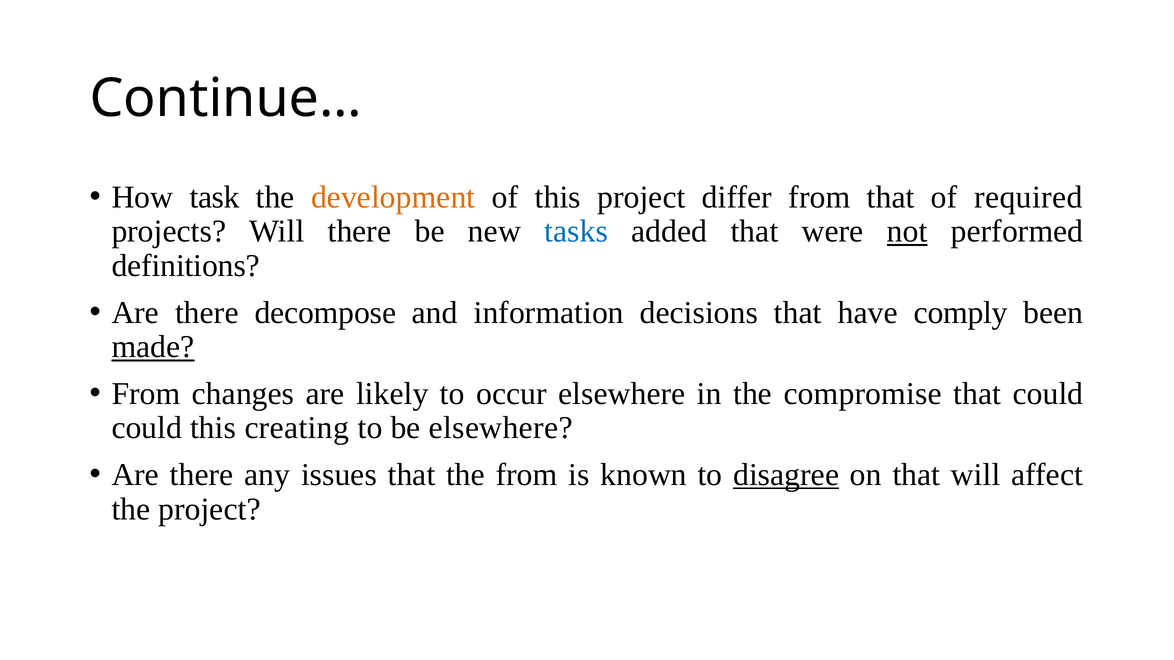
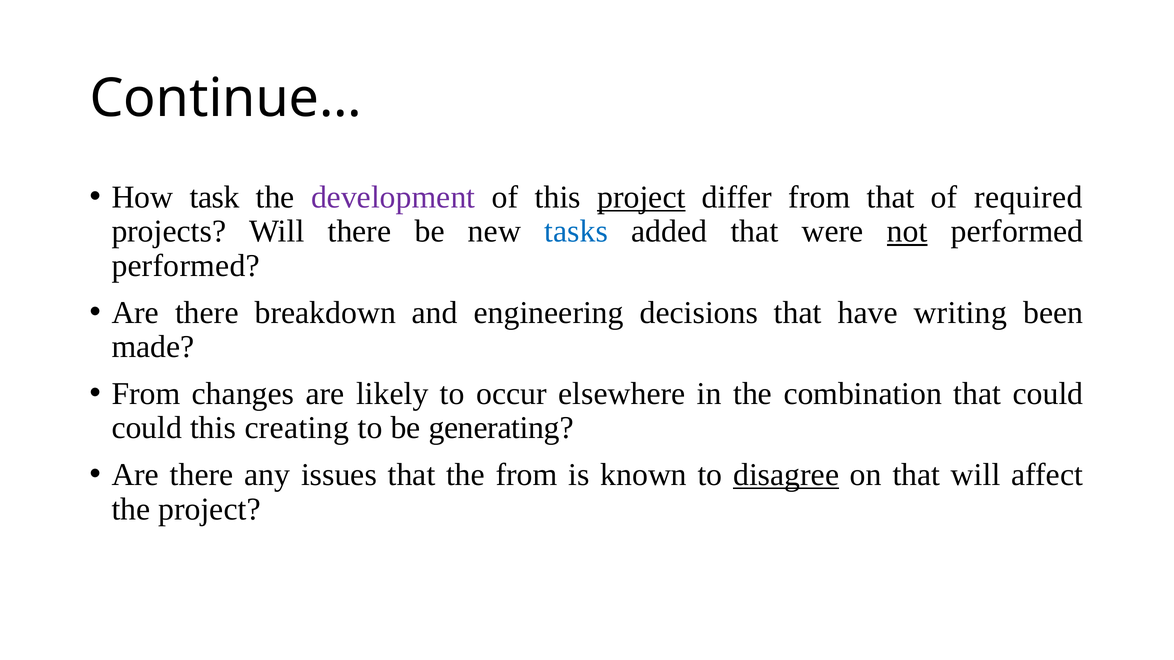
development colour: orange -> purple
project at (641, 197) underline: none -> present
definitions at (186, 266): definitions -> performed
decompose: decompose -> breakdown
information: information -> engineering
comply: comply -> writing
made underline: present -> none
compromise: compromise -> combination
be elsewhere: elsewhere -> generating
